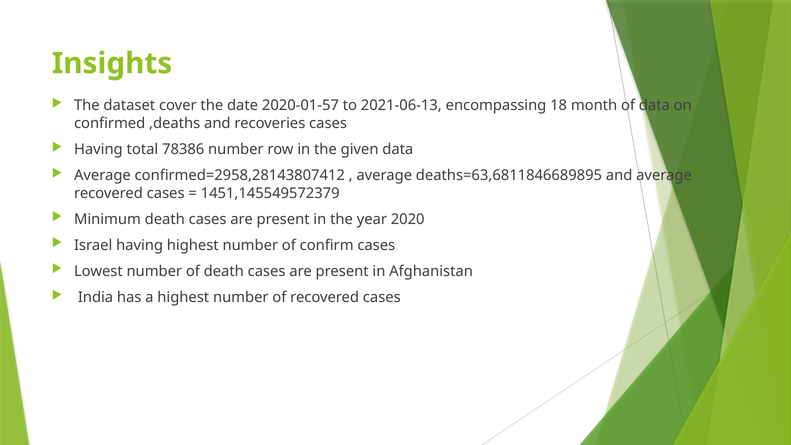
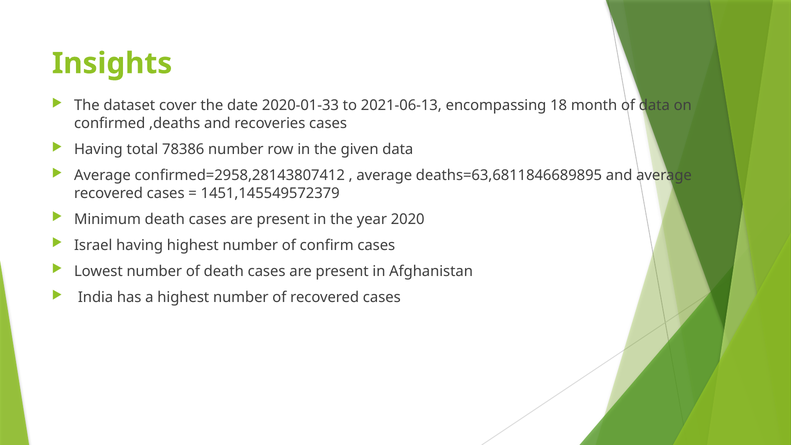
2020-01-57: 2020-01-57 -> 2020-01-33
